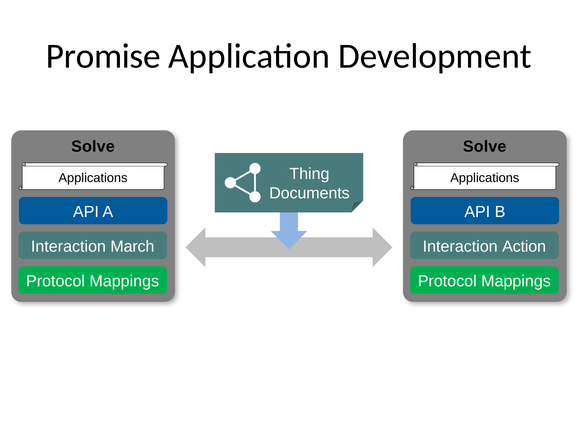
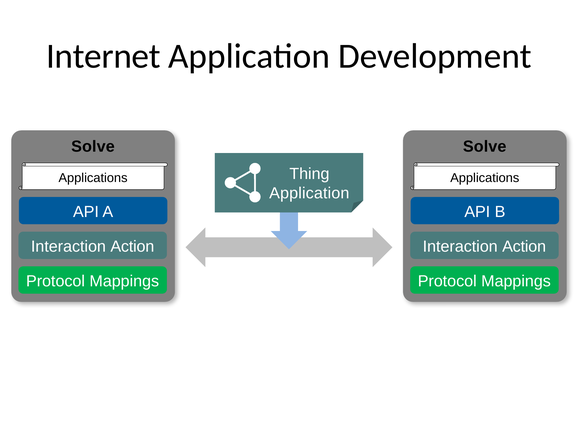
Promise: Promise -> Internet
Documents at (309, 193): Documents -> Application
March at (132, 246): March -> Action
